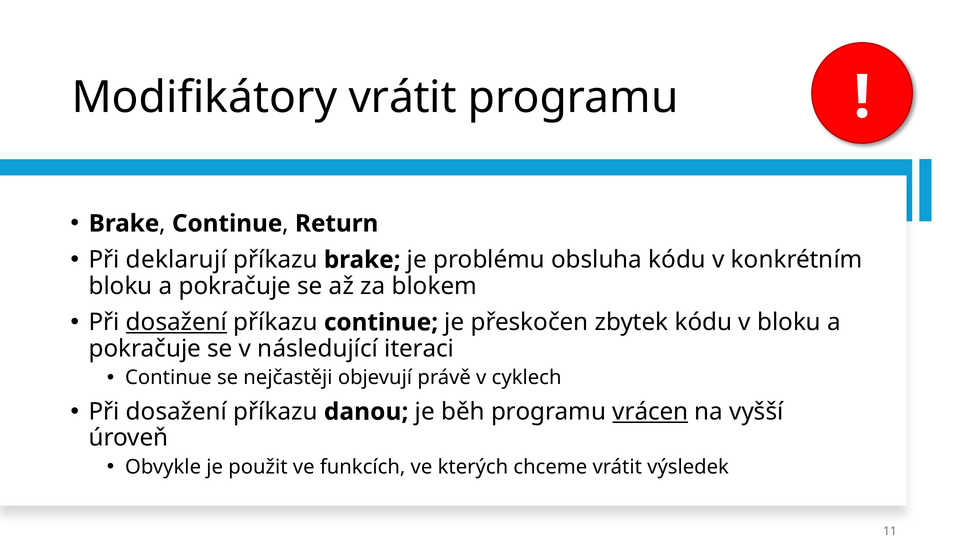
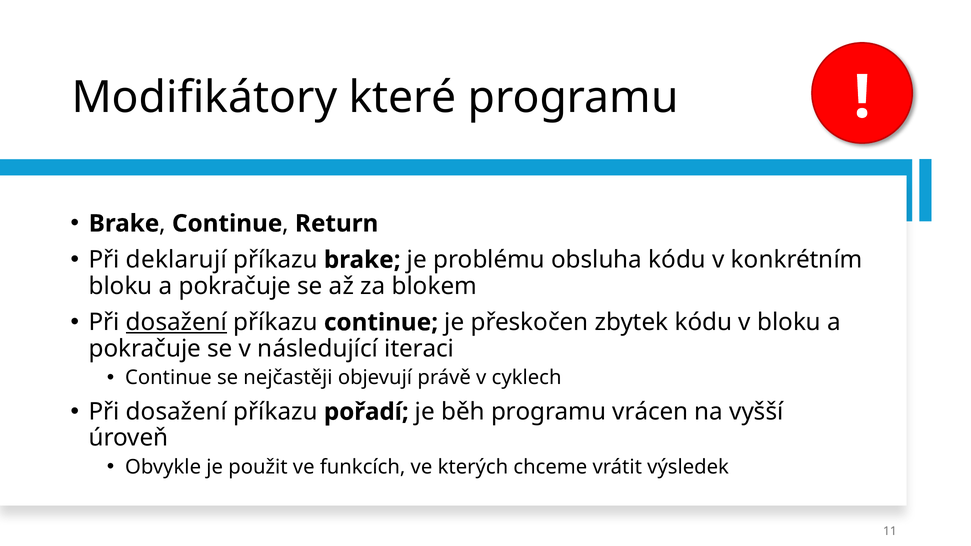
Modifikátory vrátit: vrátit -> které
danou: danou -> pořadí
vrácen underline: present -> none
